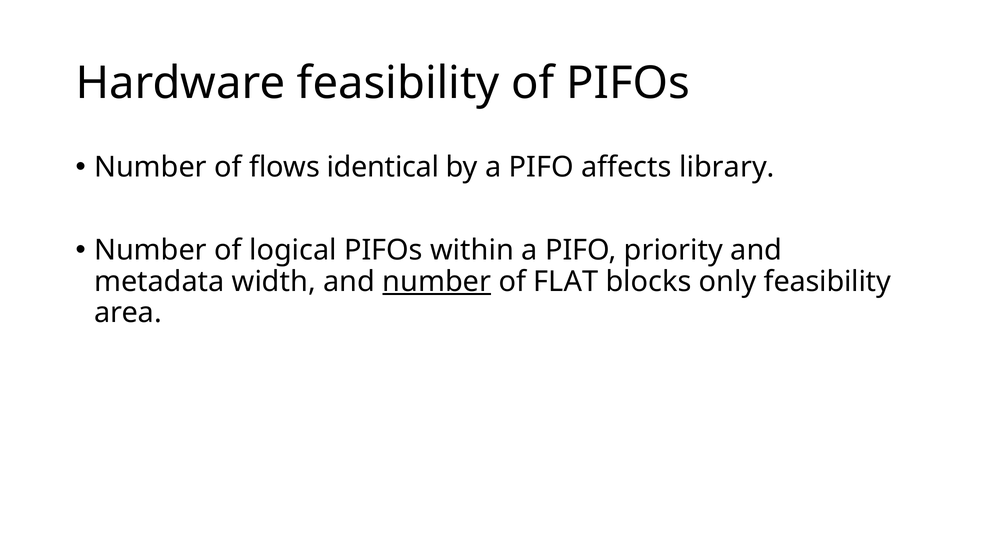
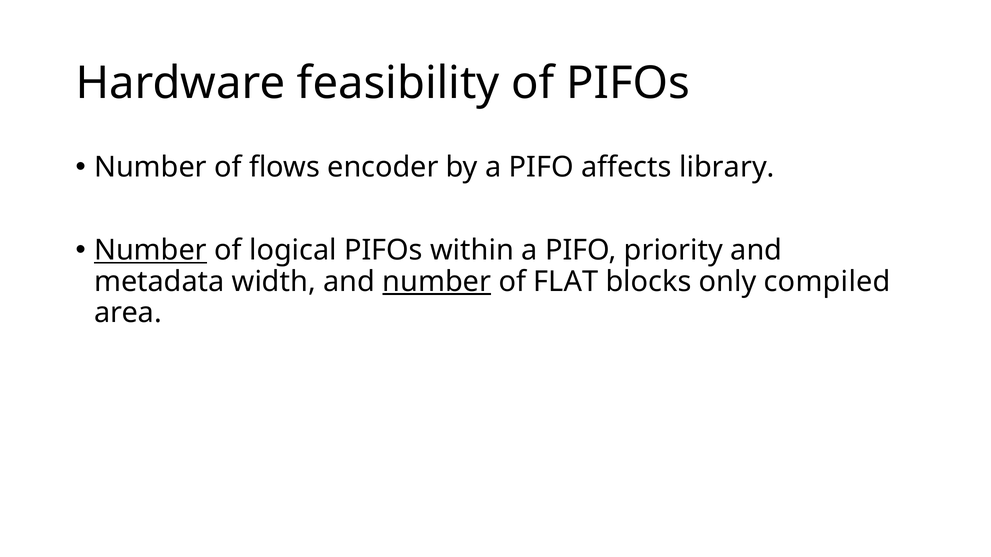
identical: identical -> encoder
Number at (150, 251) underline: none -> present
only feasibility: feasibility -> compiled
